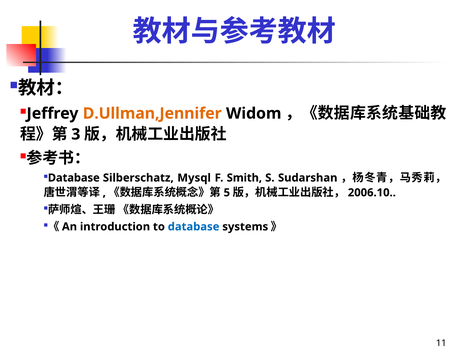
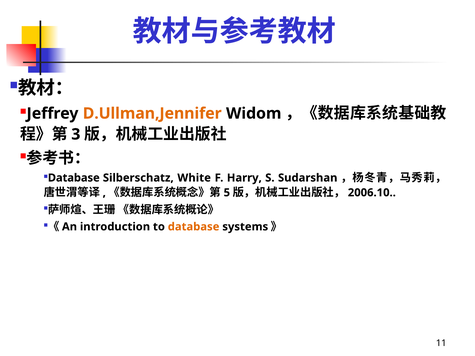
Mysql: Mysql -> White
Smith: Smith -> Harry
database at (194, 227) colour: blue -> orange
